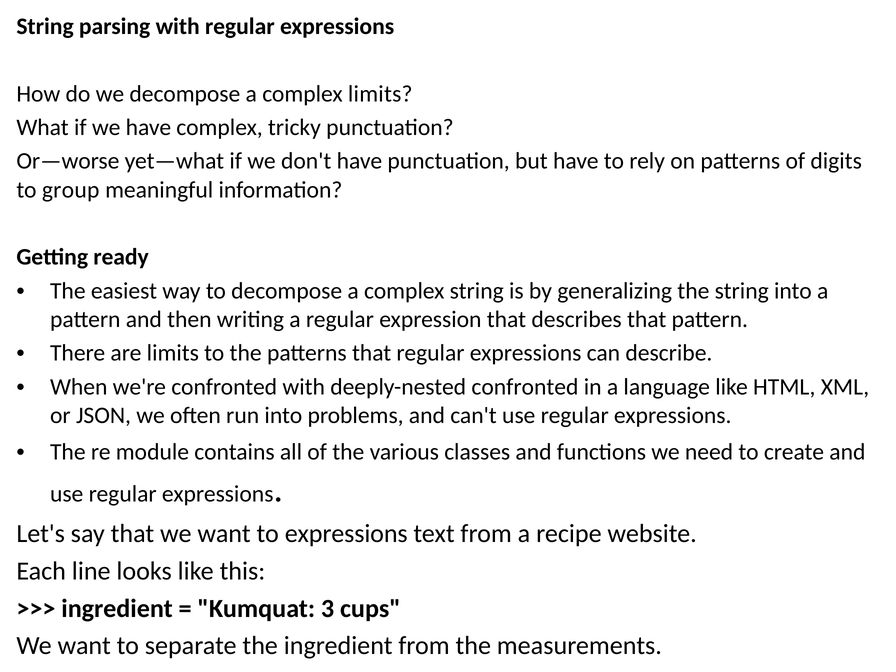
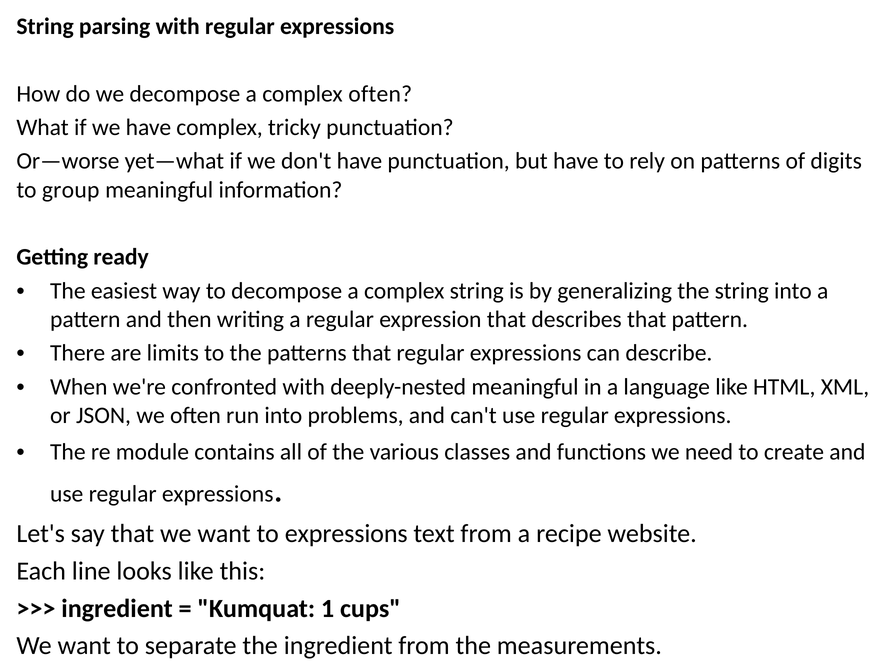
complex limits: limits -> often
deeply-nested confronted: confronted -> meaningful
3: 3 -> 1
